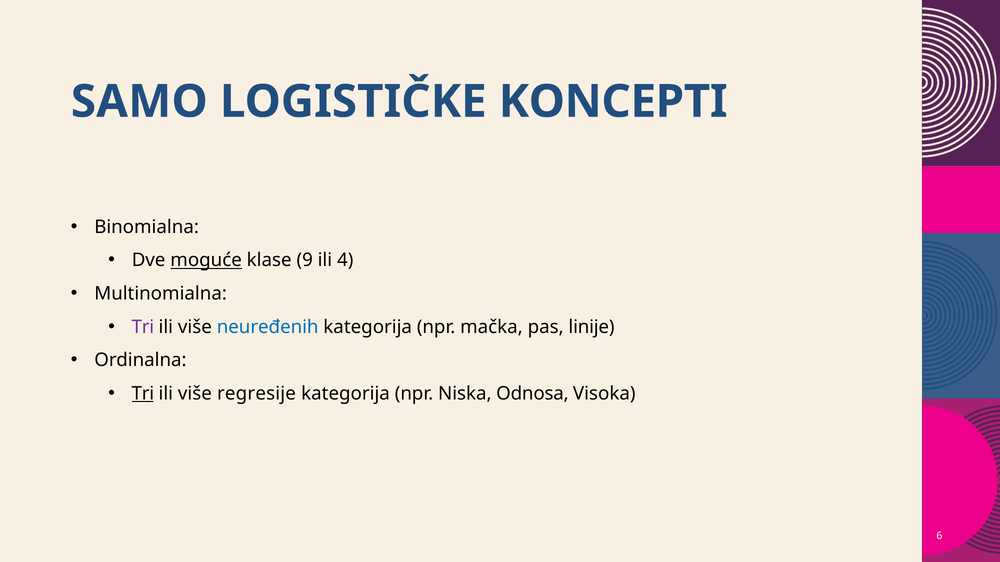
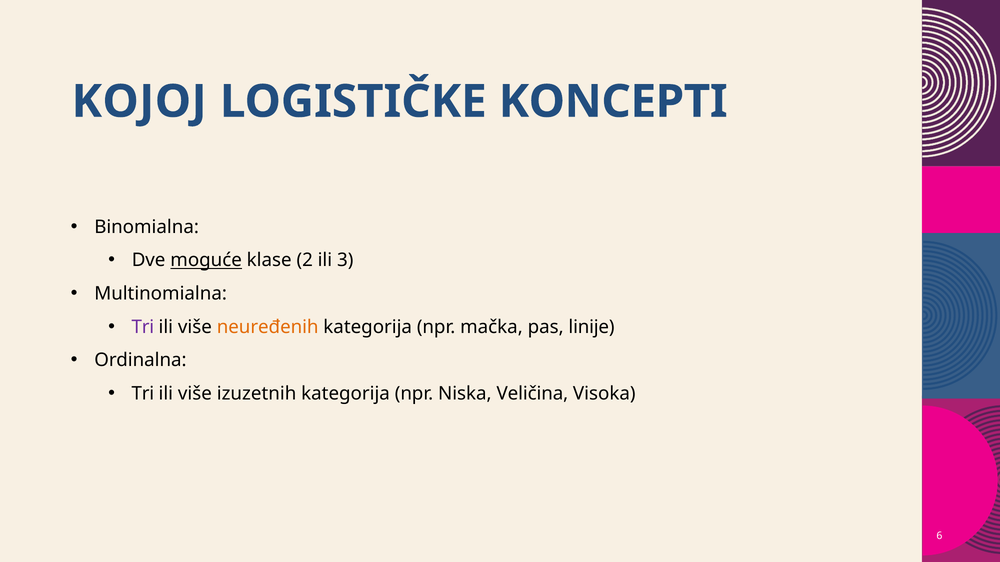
SAMO: SAMO -> KOJOJ
9: 9 -> 2
4: 4 -> 3
neuređenih colour: blue -> orange
Tri at (143, 394) underline: present -> none
regresije: regresije -> izuzetnih
Odnosa: Odnosa -> Veličina
